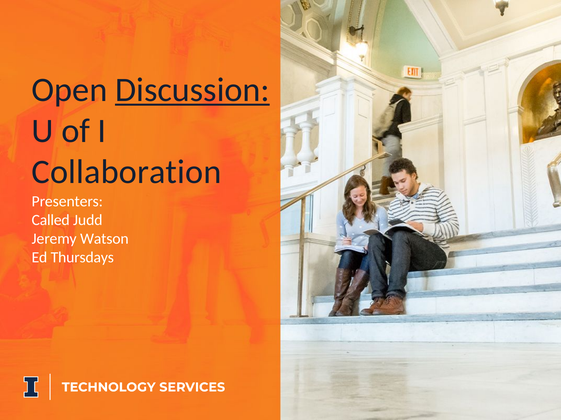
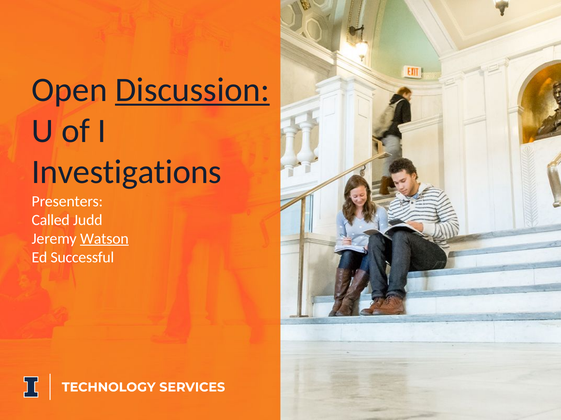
Collaboration: Collaboration -> Investigations
Watson underline: none -> present
Thursdays: Thursdays -> Successful
